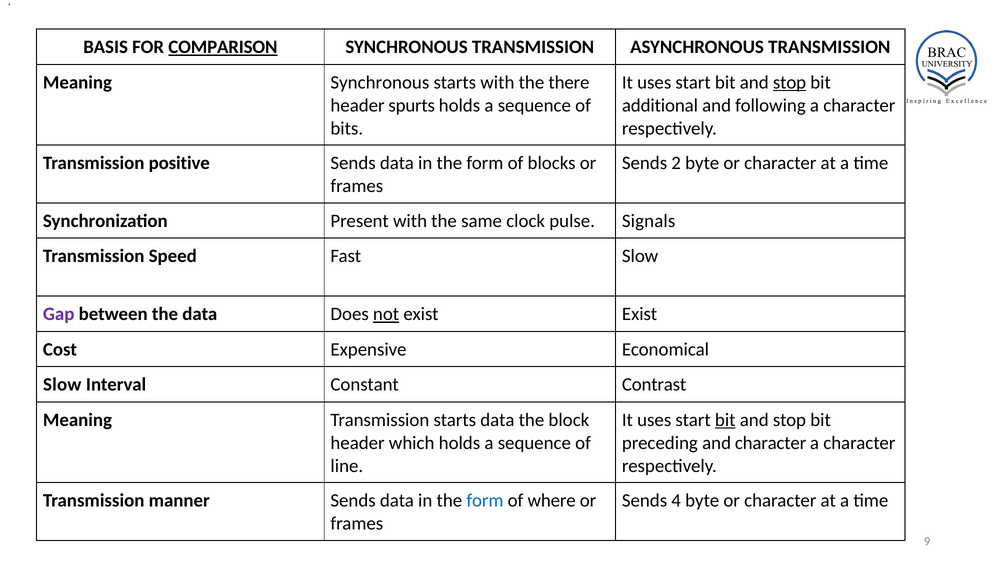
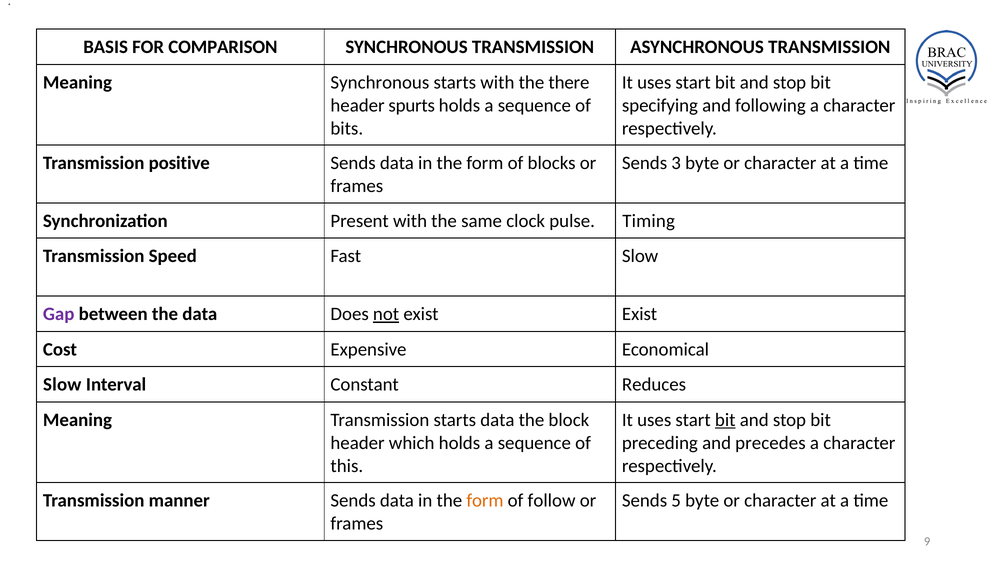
COMPARISON underline: present -> none
stop at (790, 82) underline: present -> none
additional: additional -> specifying
2: 2 -> 3
Signals: Signals -> Timing
Contrast: Contrast -> Reduces
and character: character -> precedes
line: line -> this
form at (485, 500) colour: blue -> orange
where: where -> follow
4: 4 -> 5
